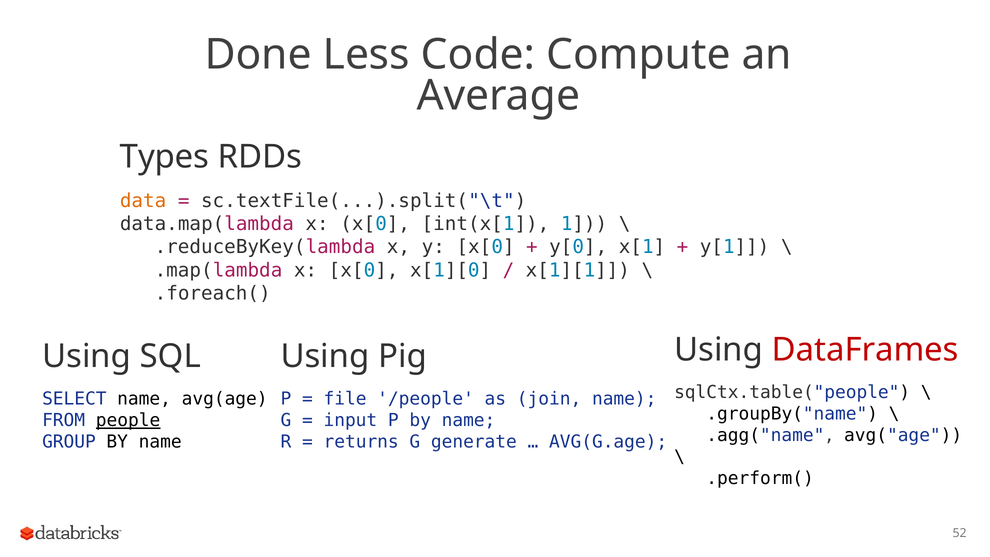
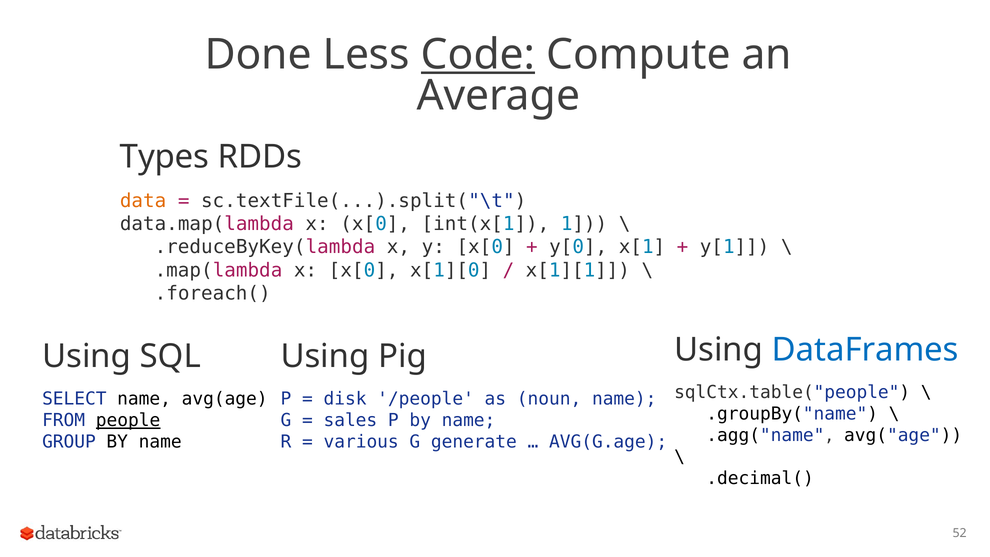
Code underline: none -> present
DataFrames colour: red -> blue
file: file -> disk
join: join -> noun
input: input -> sales
returns: returns -> various
.perform(: .perform( -> .decimal(
